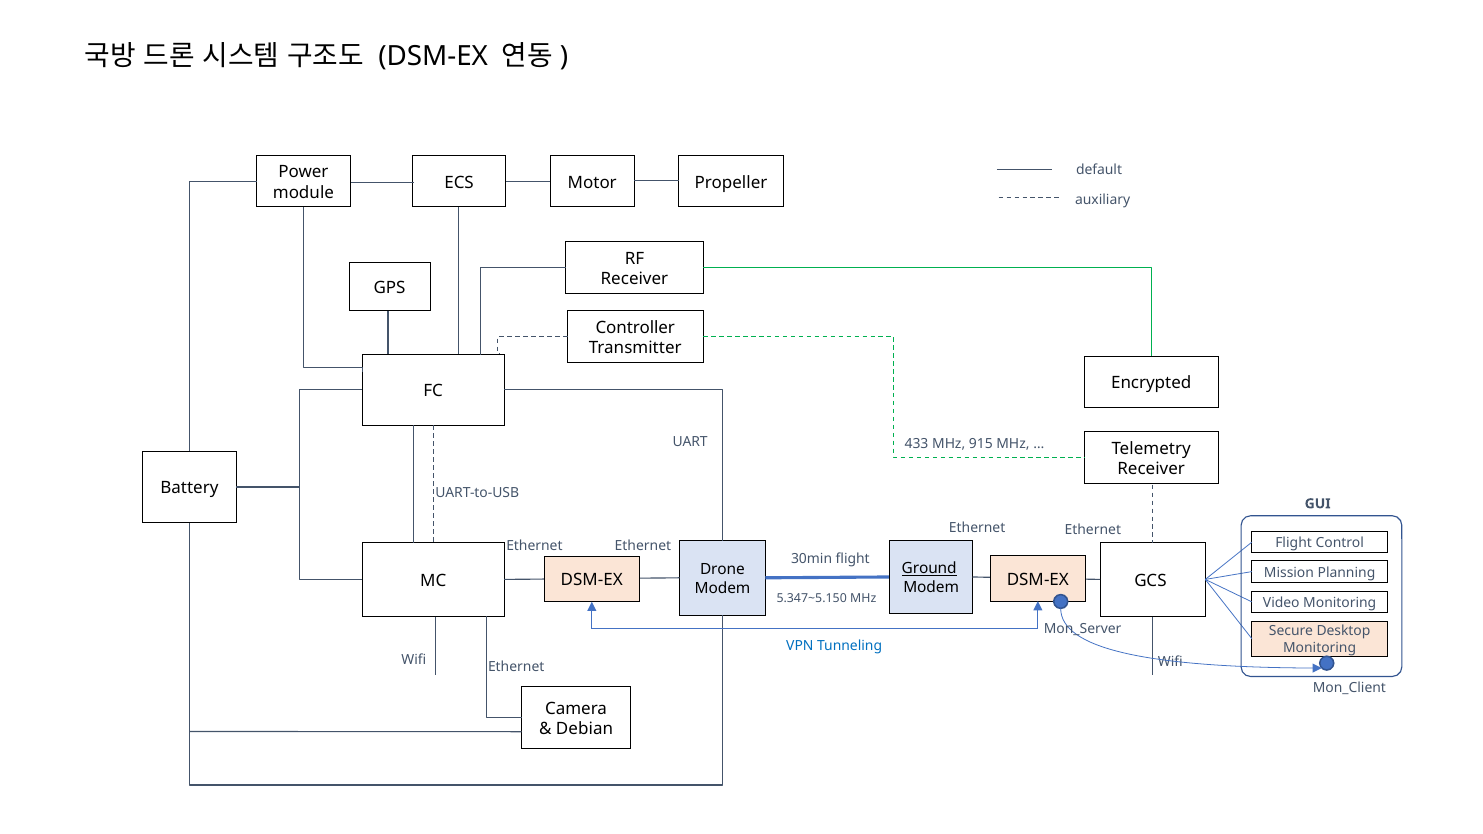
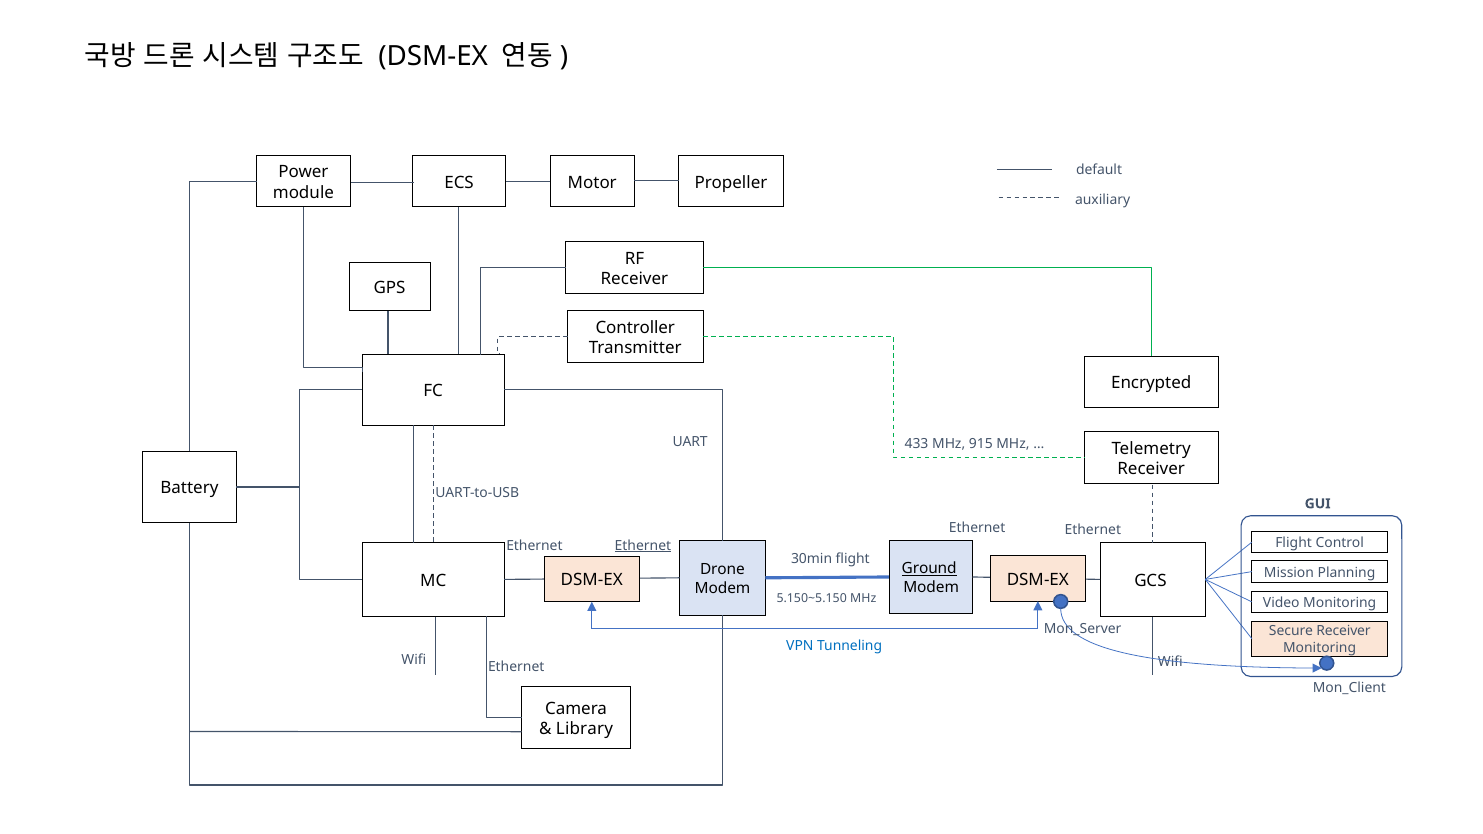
Ethernet at (643, 546) underline: none -> present
5.347~5.150: 5.347~5.150 -> 5.150~5.150
Secure Desktop: Desktop -> Receiver
Debian: Debian -> Library
